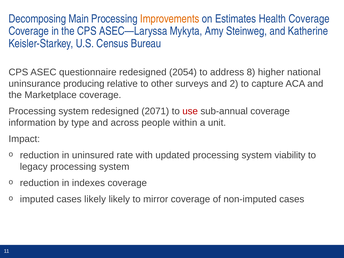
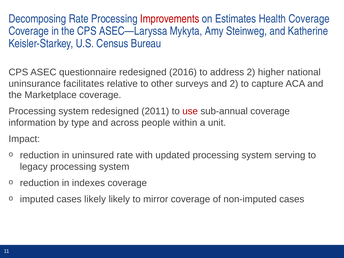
Decomposing Main: Main -> Rate
Improvements colour: orange -> red
2054: 2054 -> 2016
address 8: 8 -> 2
producing: producing -> facilitates
2071: 2071 -> 2011
viability: viability -> serving
